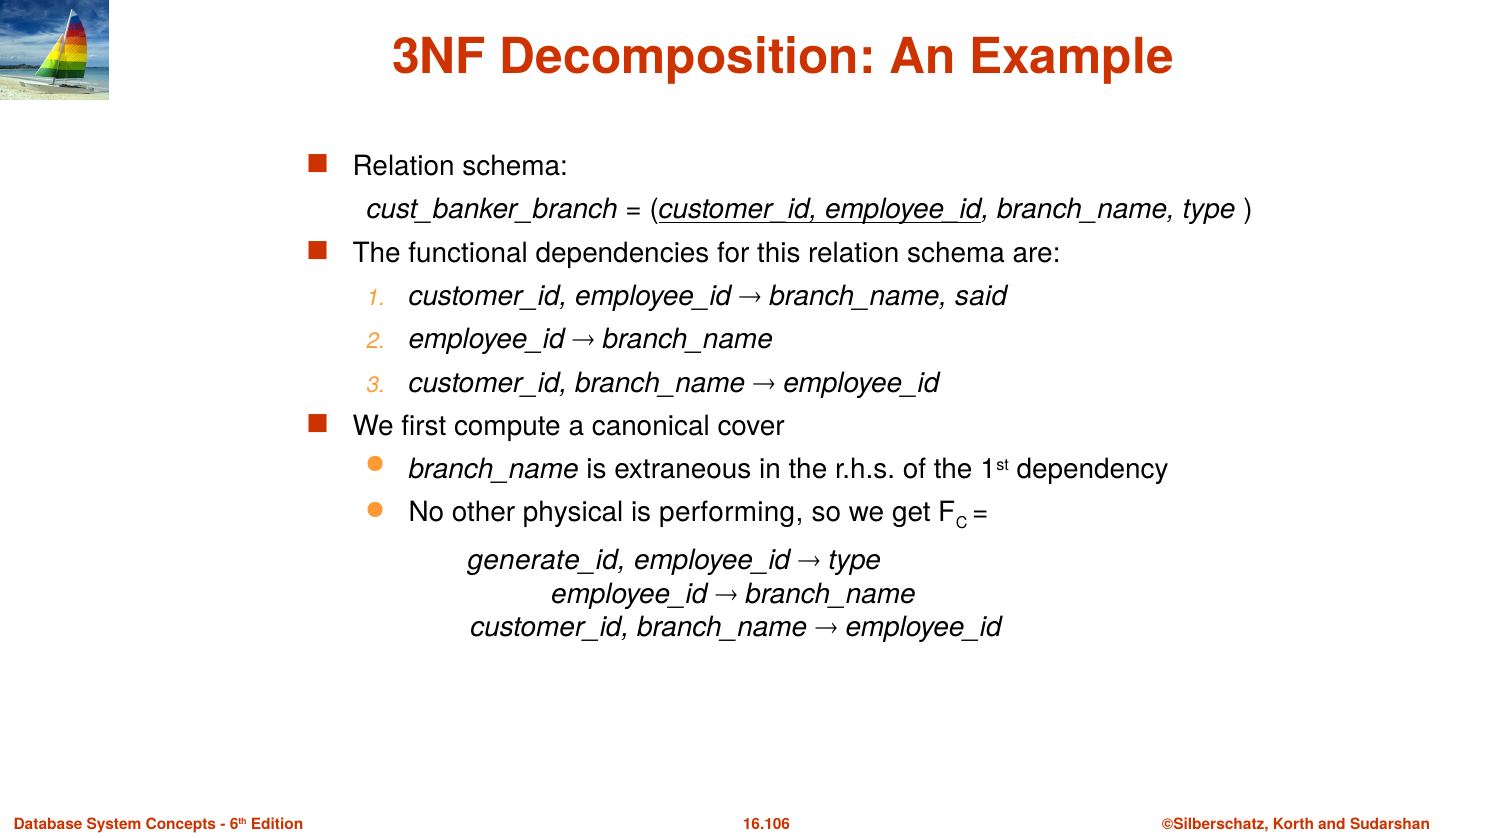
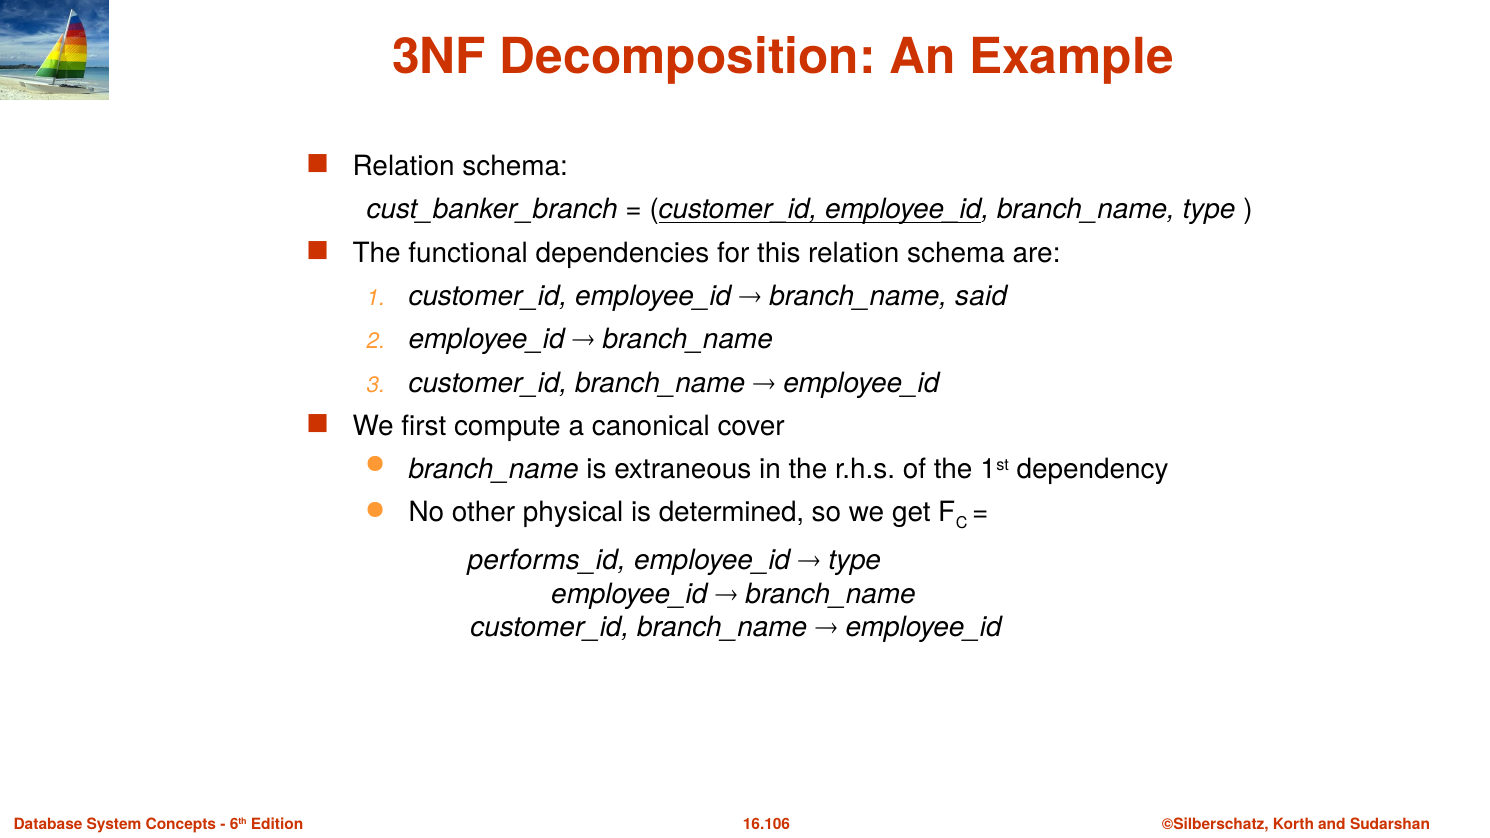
performing: performing -> determined
generate_id: generate_id -> performs_id
